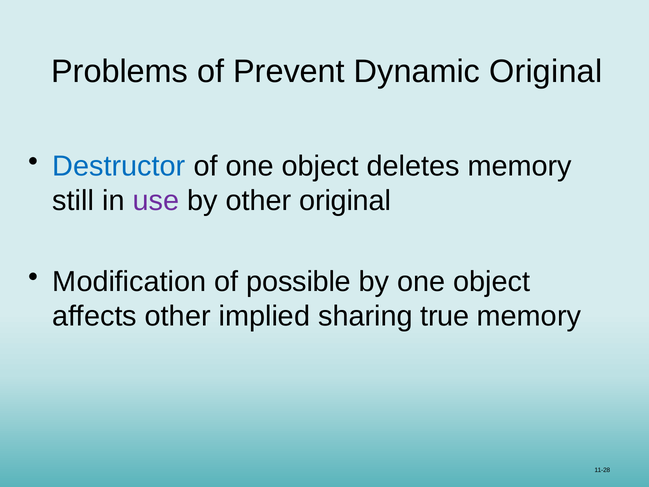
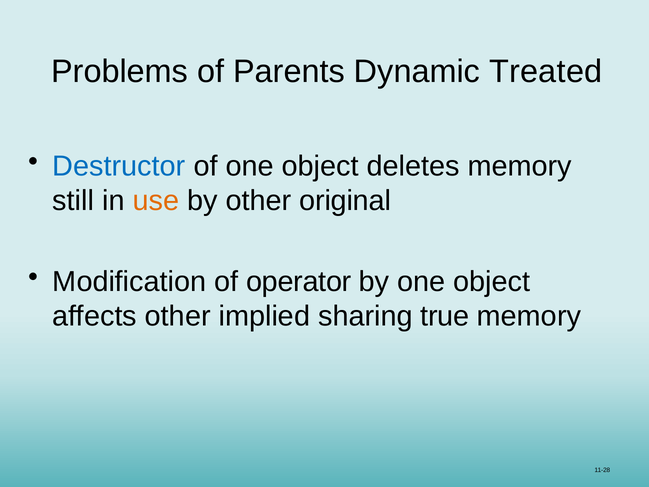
Prevent: Prevent -> Parents
Dynamic Original: Original -> Treated
use colour: purple -> orange
possible: possible -> operator
